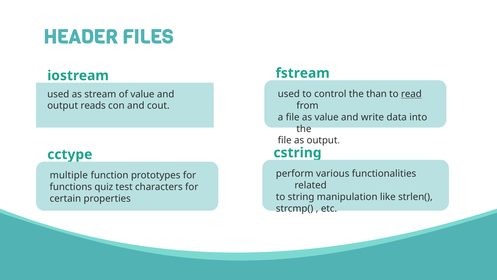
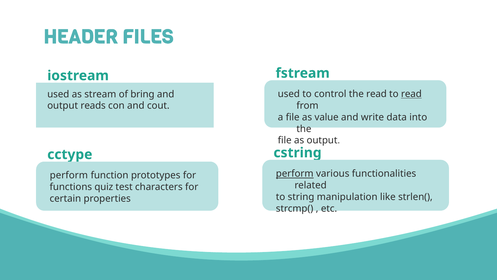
the than: than -> read
of value: value -> bring
perform at (295, 173) underline: none -> present
multiple at (69, 175): multiple -> perform
